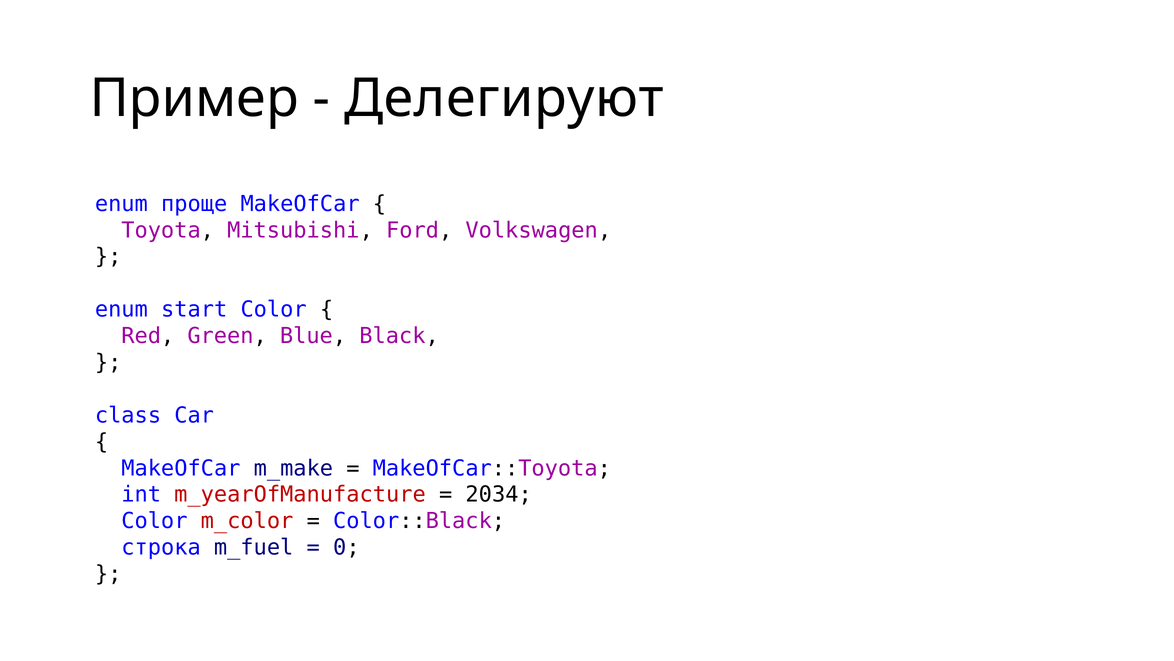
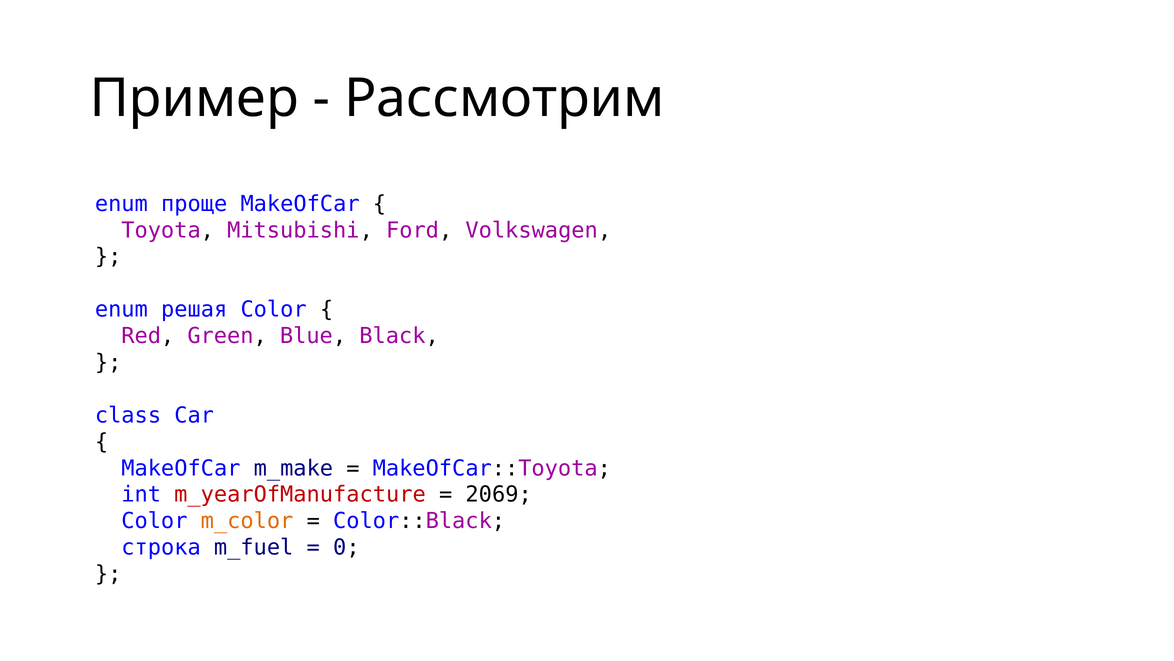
Делегируют: Делегируют -> Рассмотрим
start: start -> решая
2034: 2034 -> 2069
m_color colour: red -> orange
